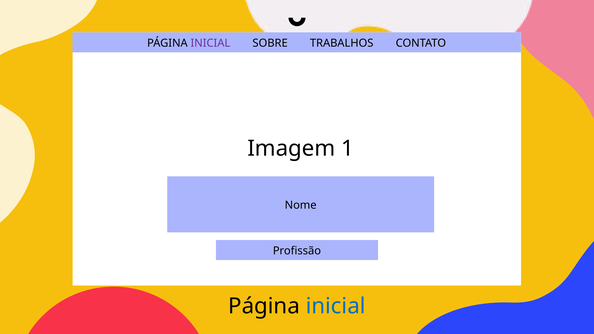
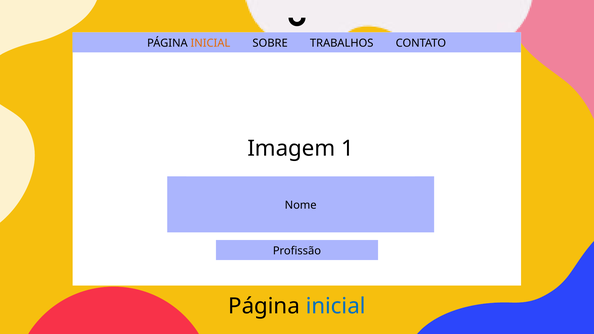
INICIAL at (210, 43) colour: purple -> orange
